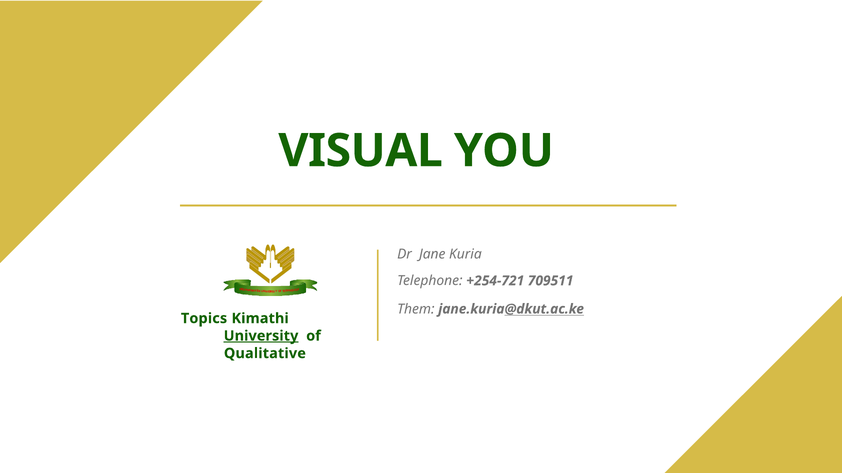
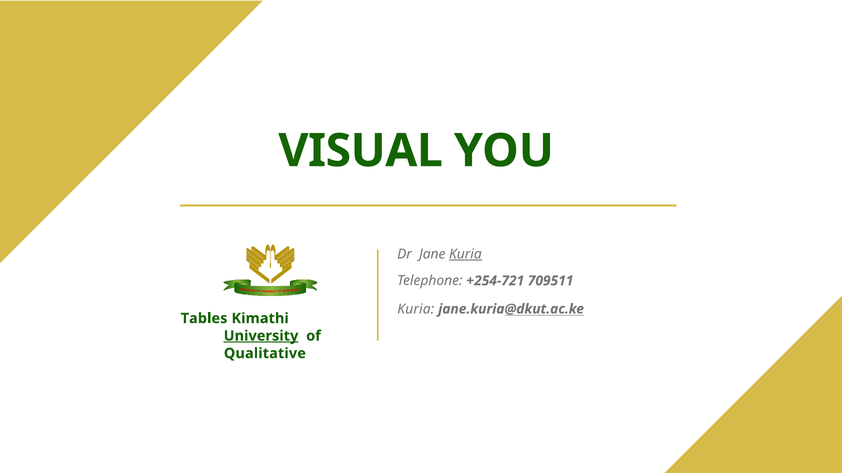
Kuria at (465, 254) underline: none -> present
Them at (416, 309): Them -> Kuria
Topics: Topics -> Tables
